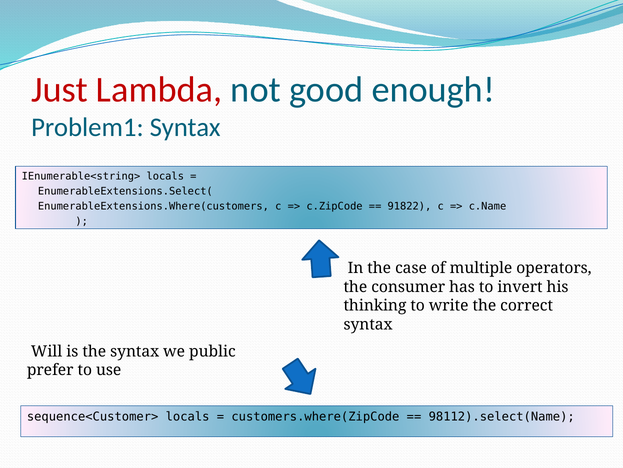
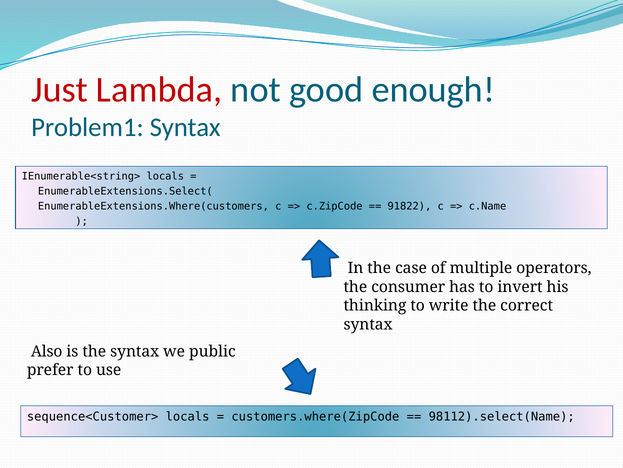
Will: Will -> Also
